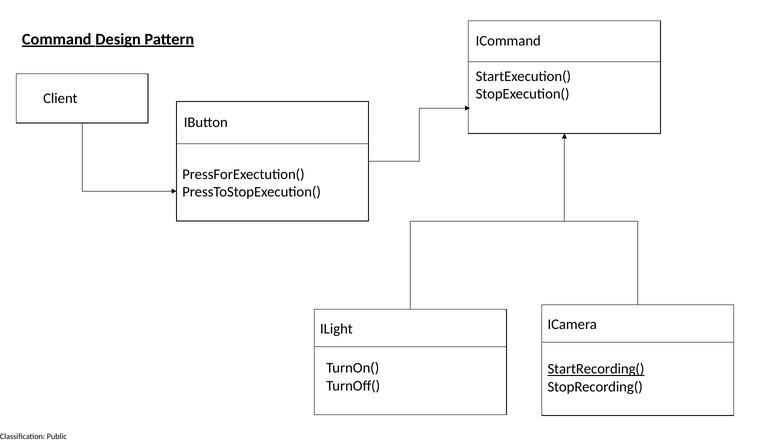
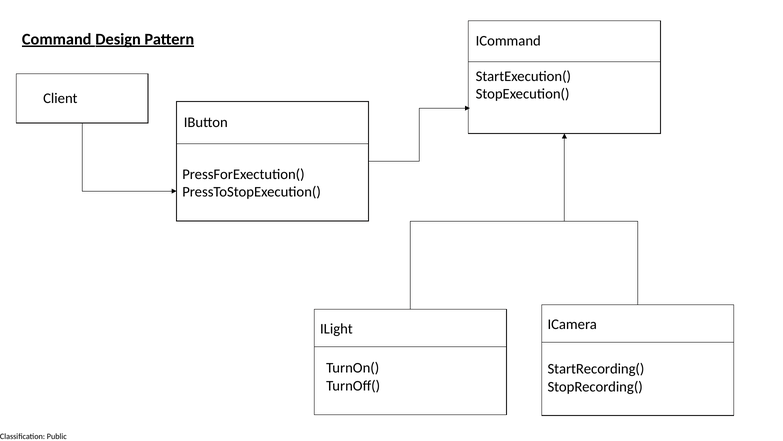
StartRecording( underline: present -> none
